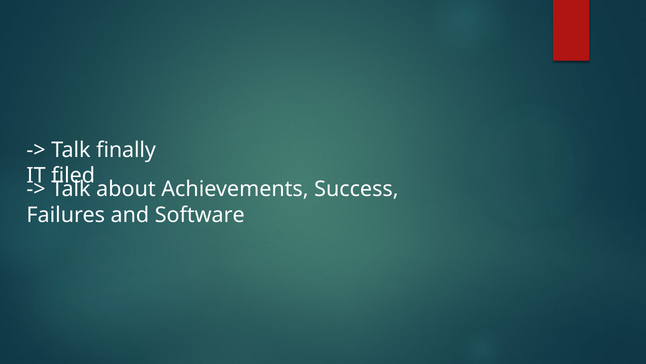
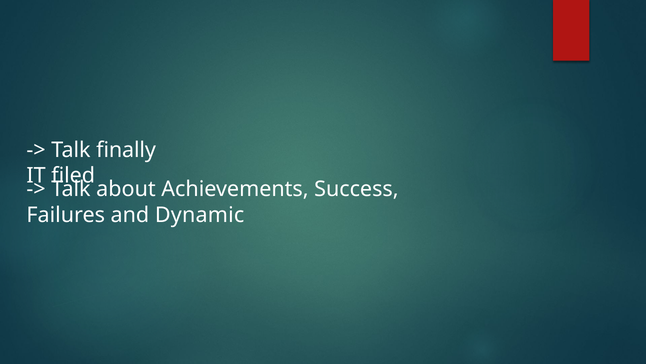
Software: Software -> Dynamic
